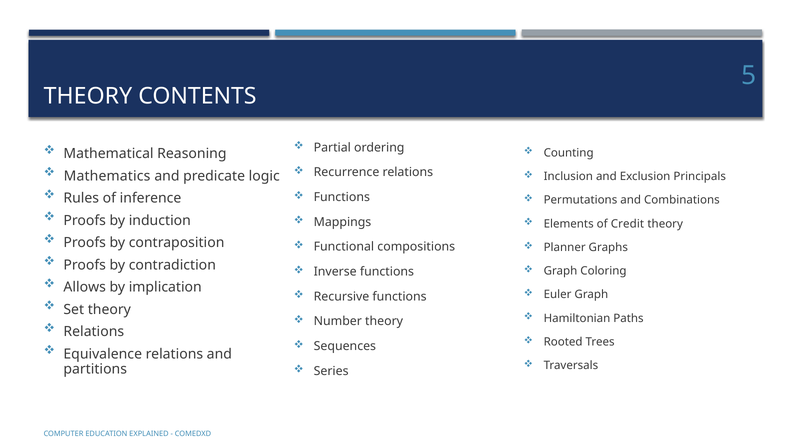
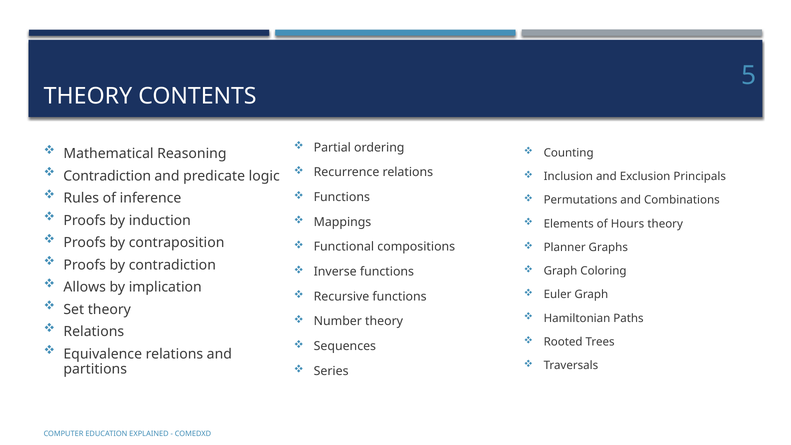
Mathematics at (107, 176): Mathematics -> Contradiction
Credit: Credit -> Hours
